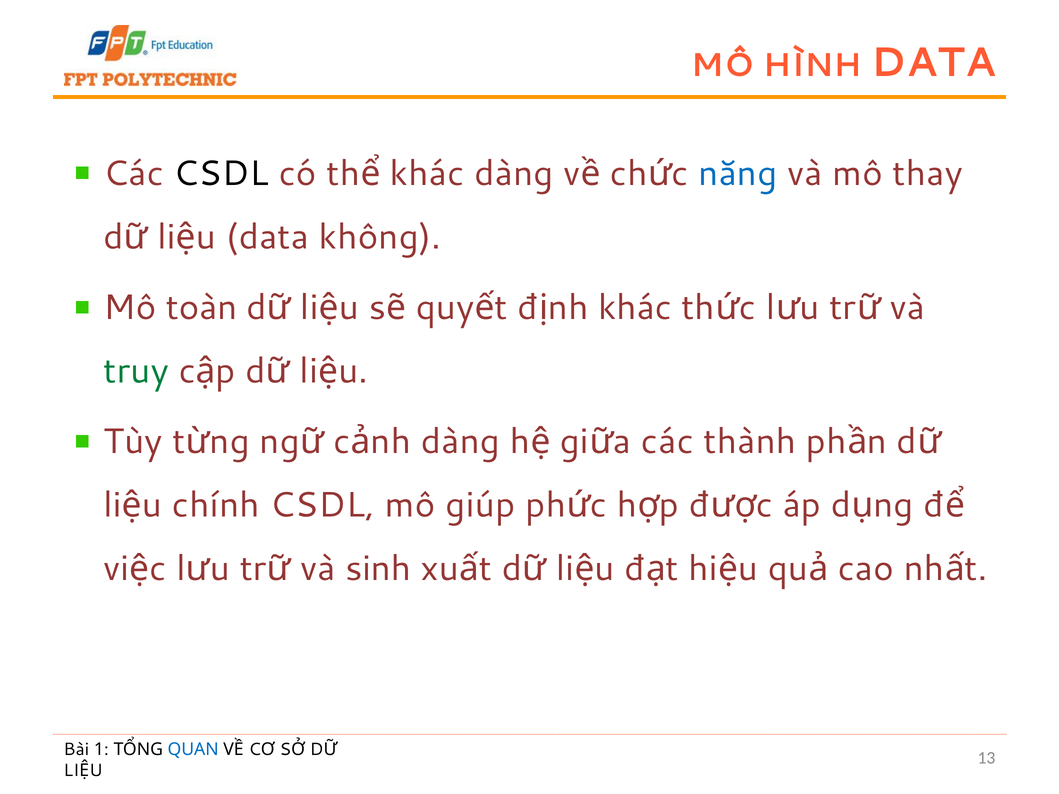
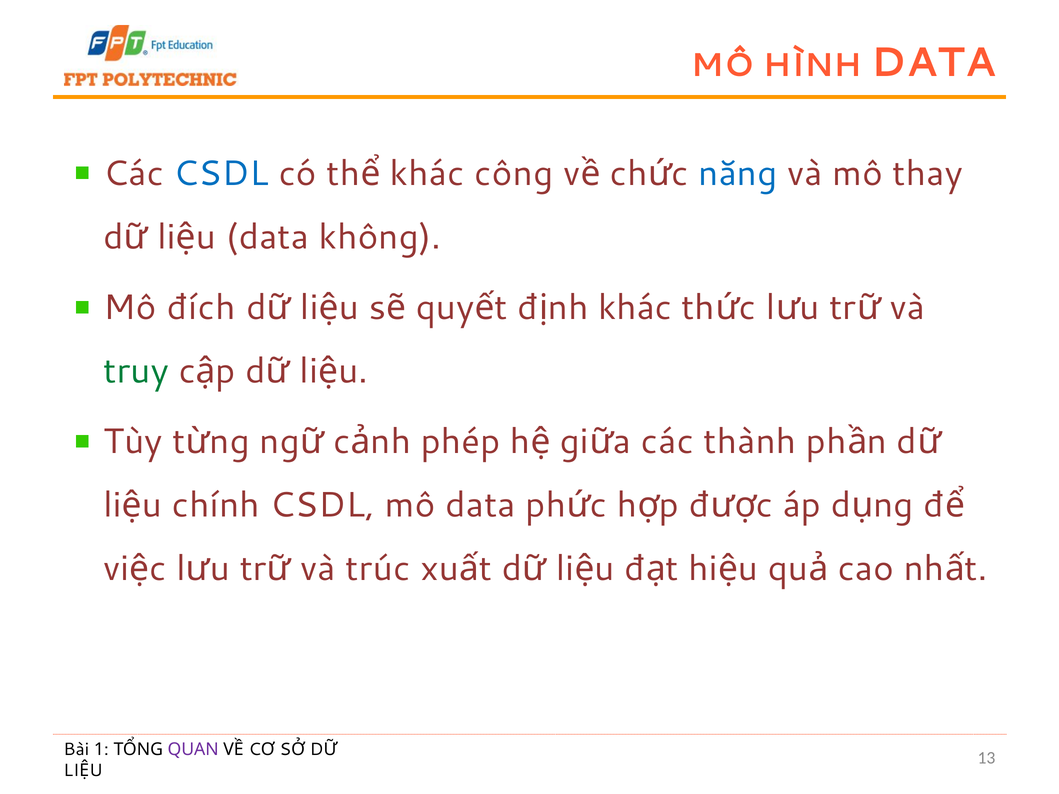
CSDL at (221, 174) colour: black -> blue
khác dàng: dàng -> công
toàn: toàn -> đích
dàng at (460, 442): dàng -> phép
mô giúp: giúp -> data
sinh: sinh -> trúc
QUAN colour: blue -> purple
